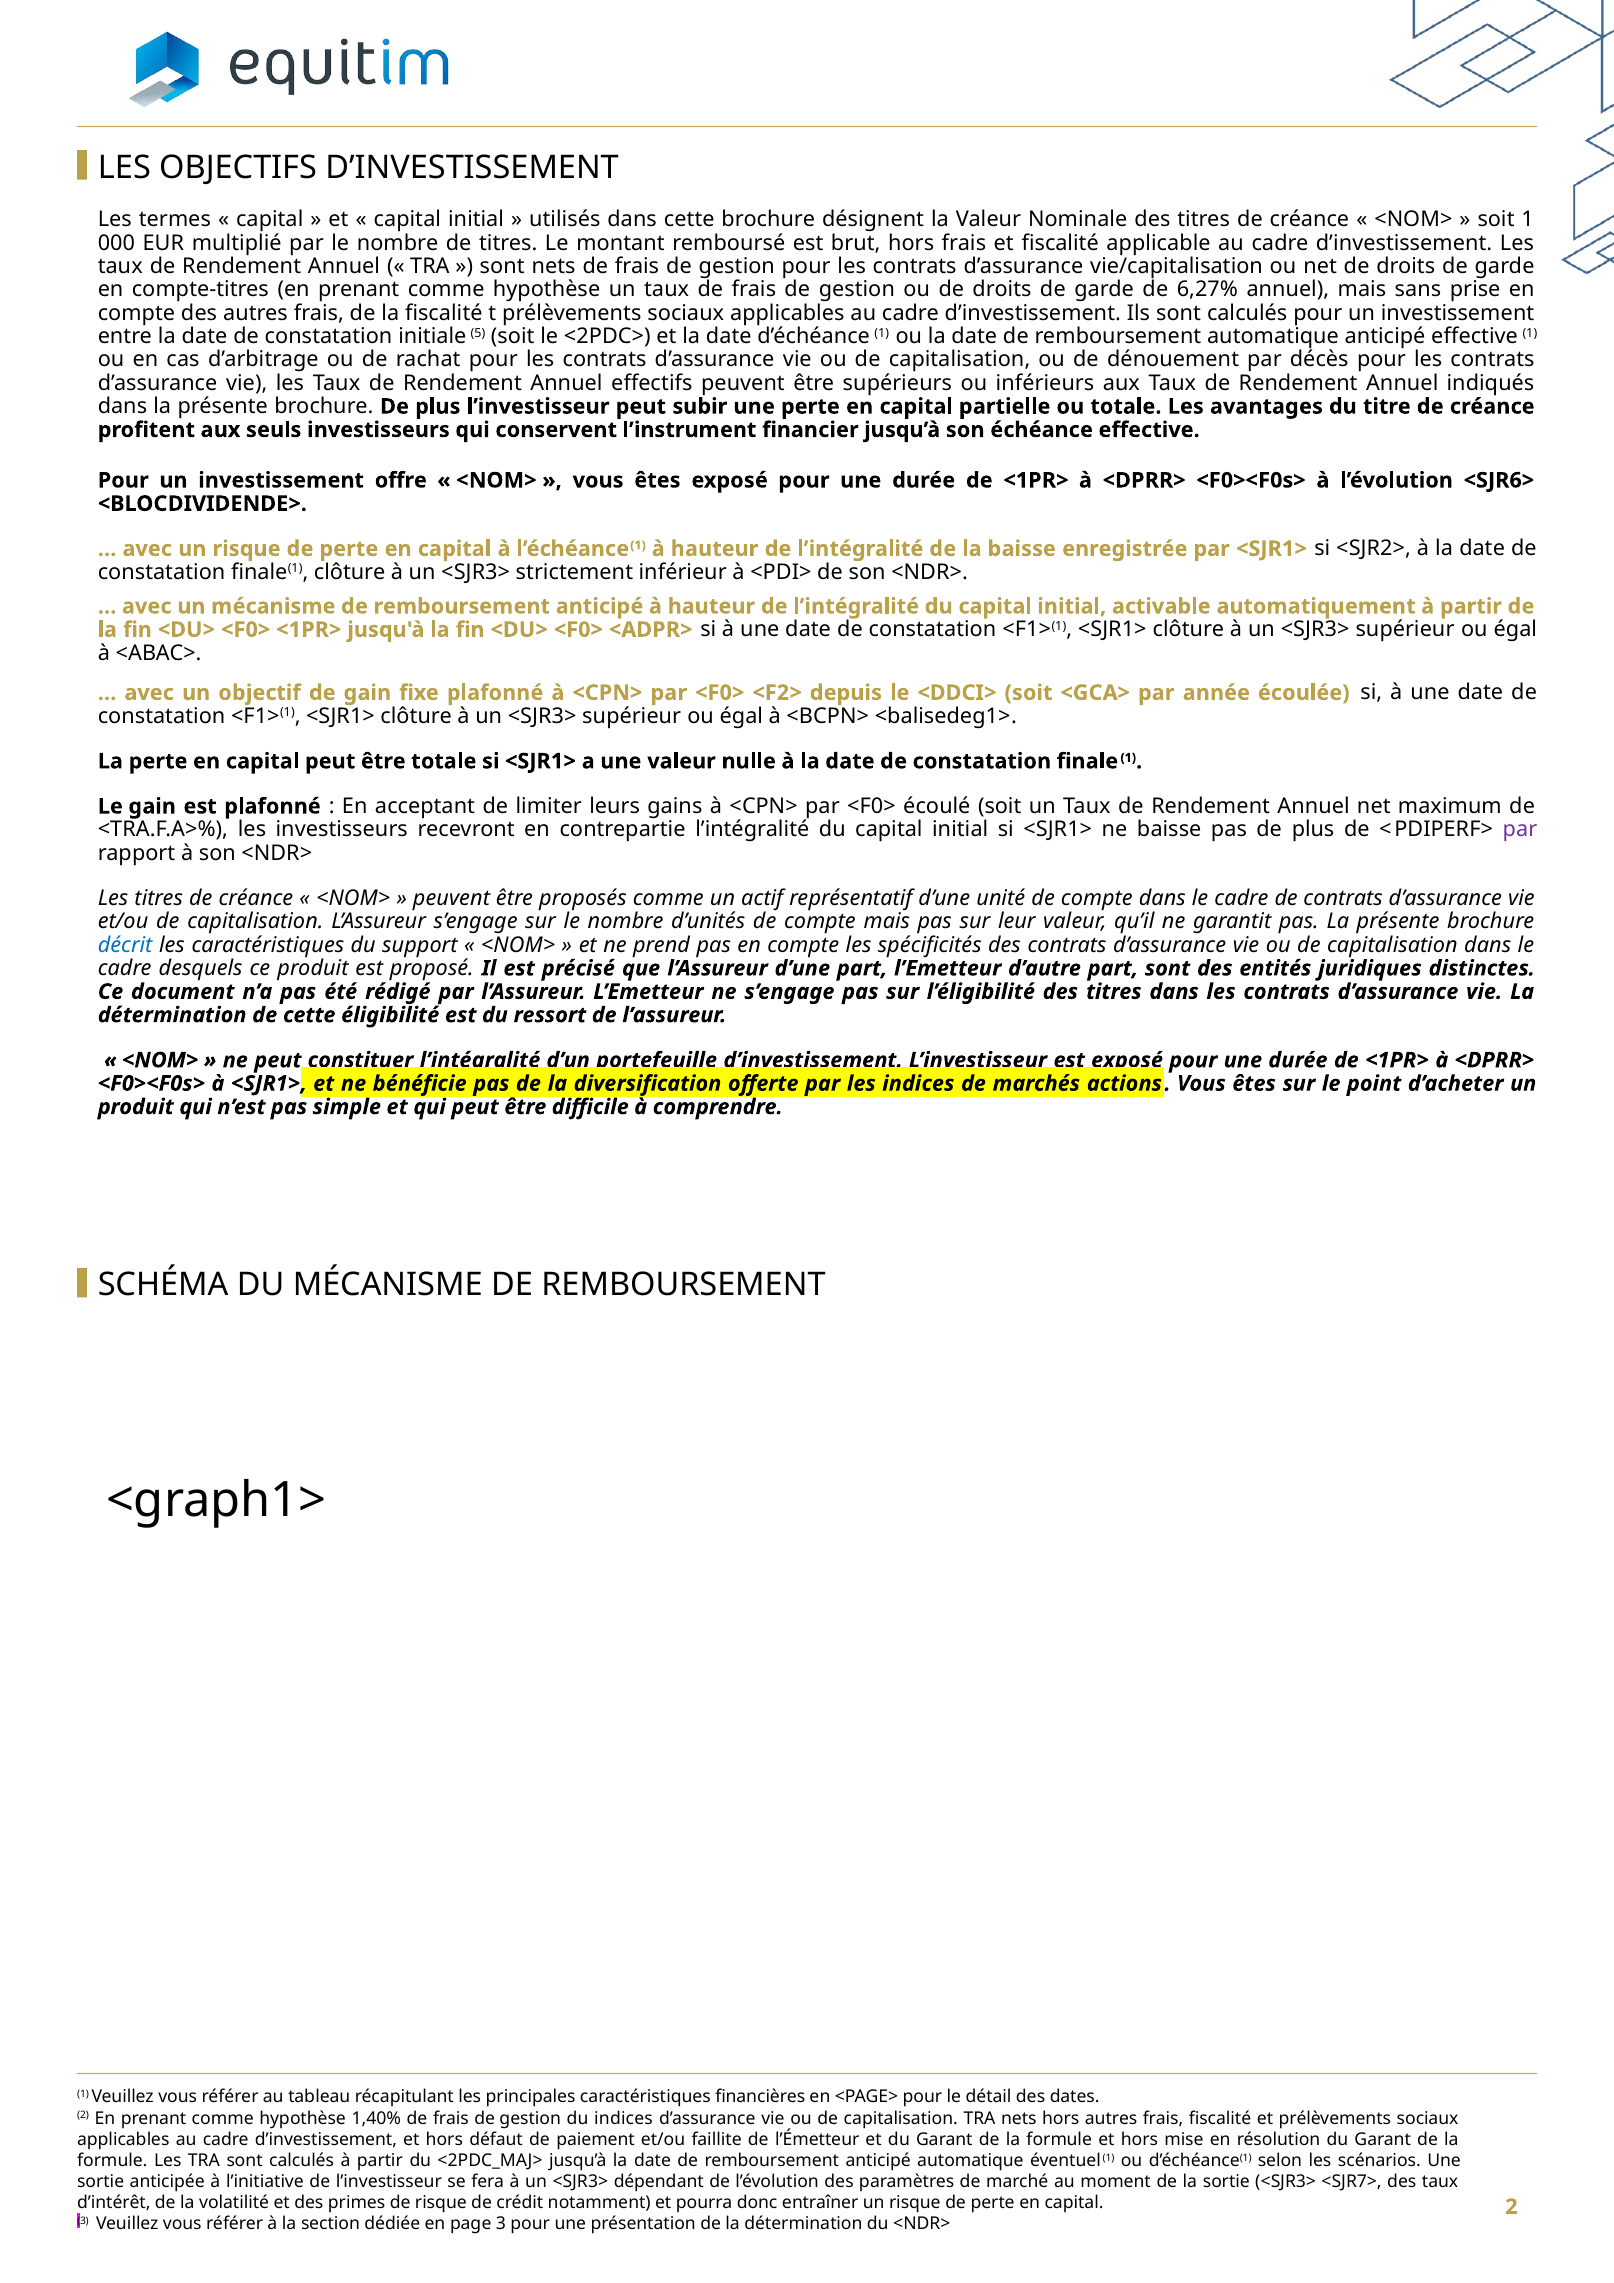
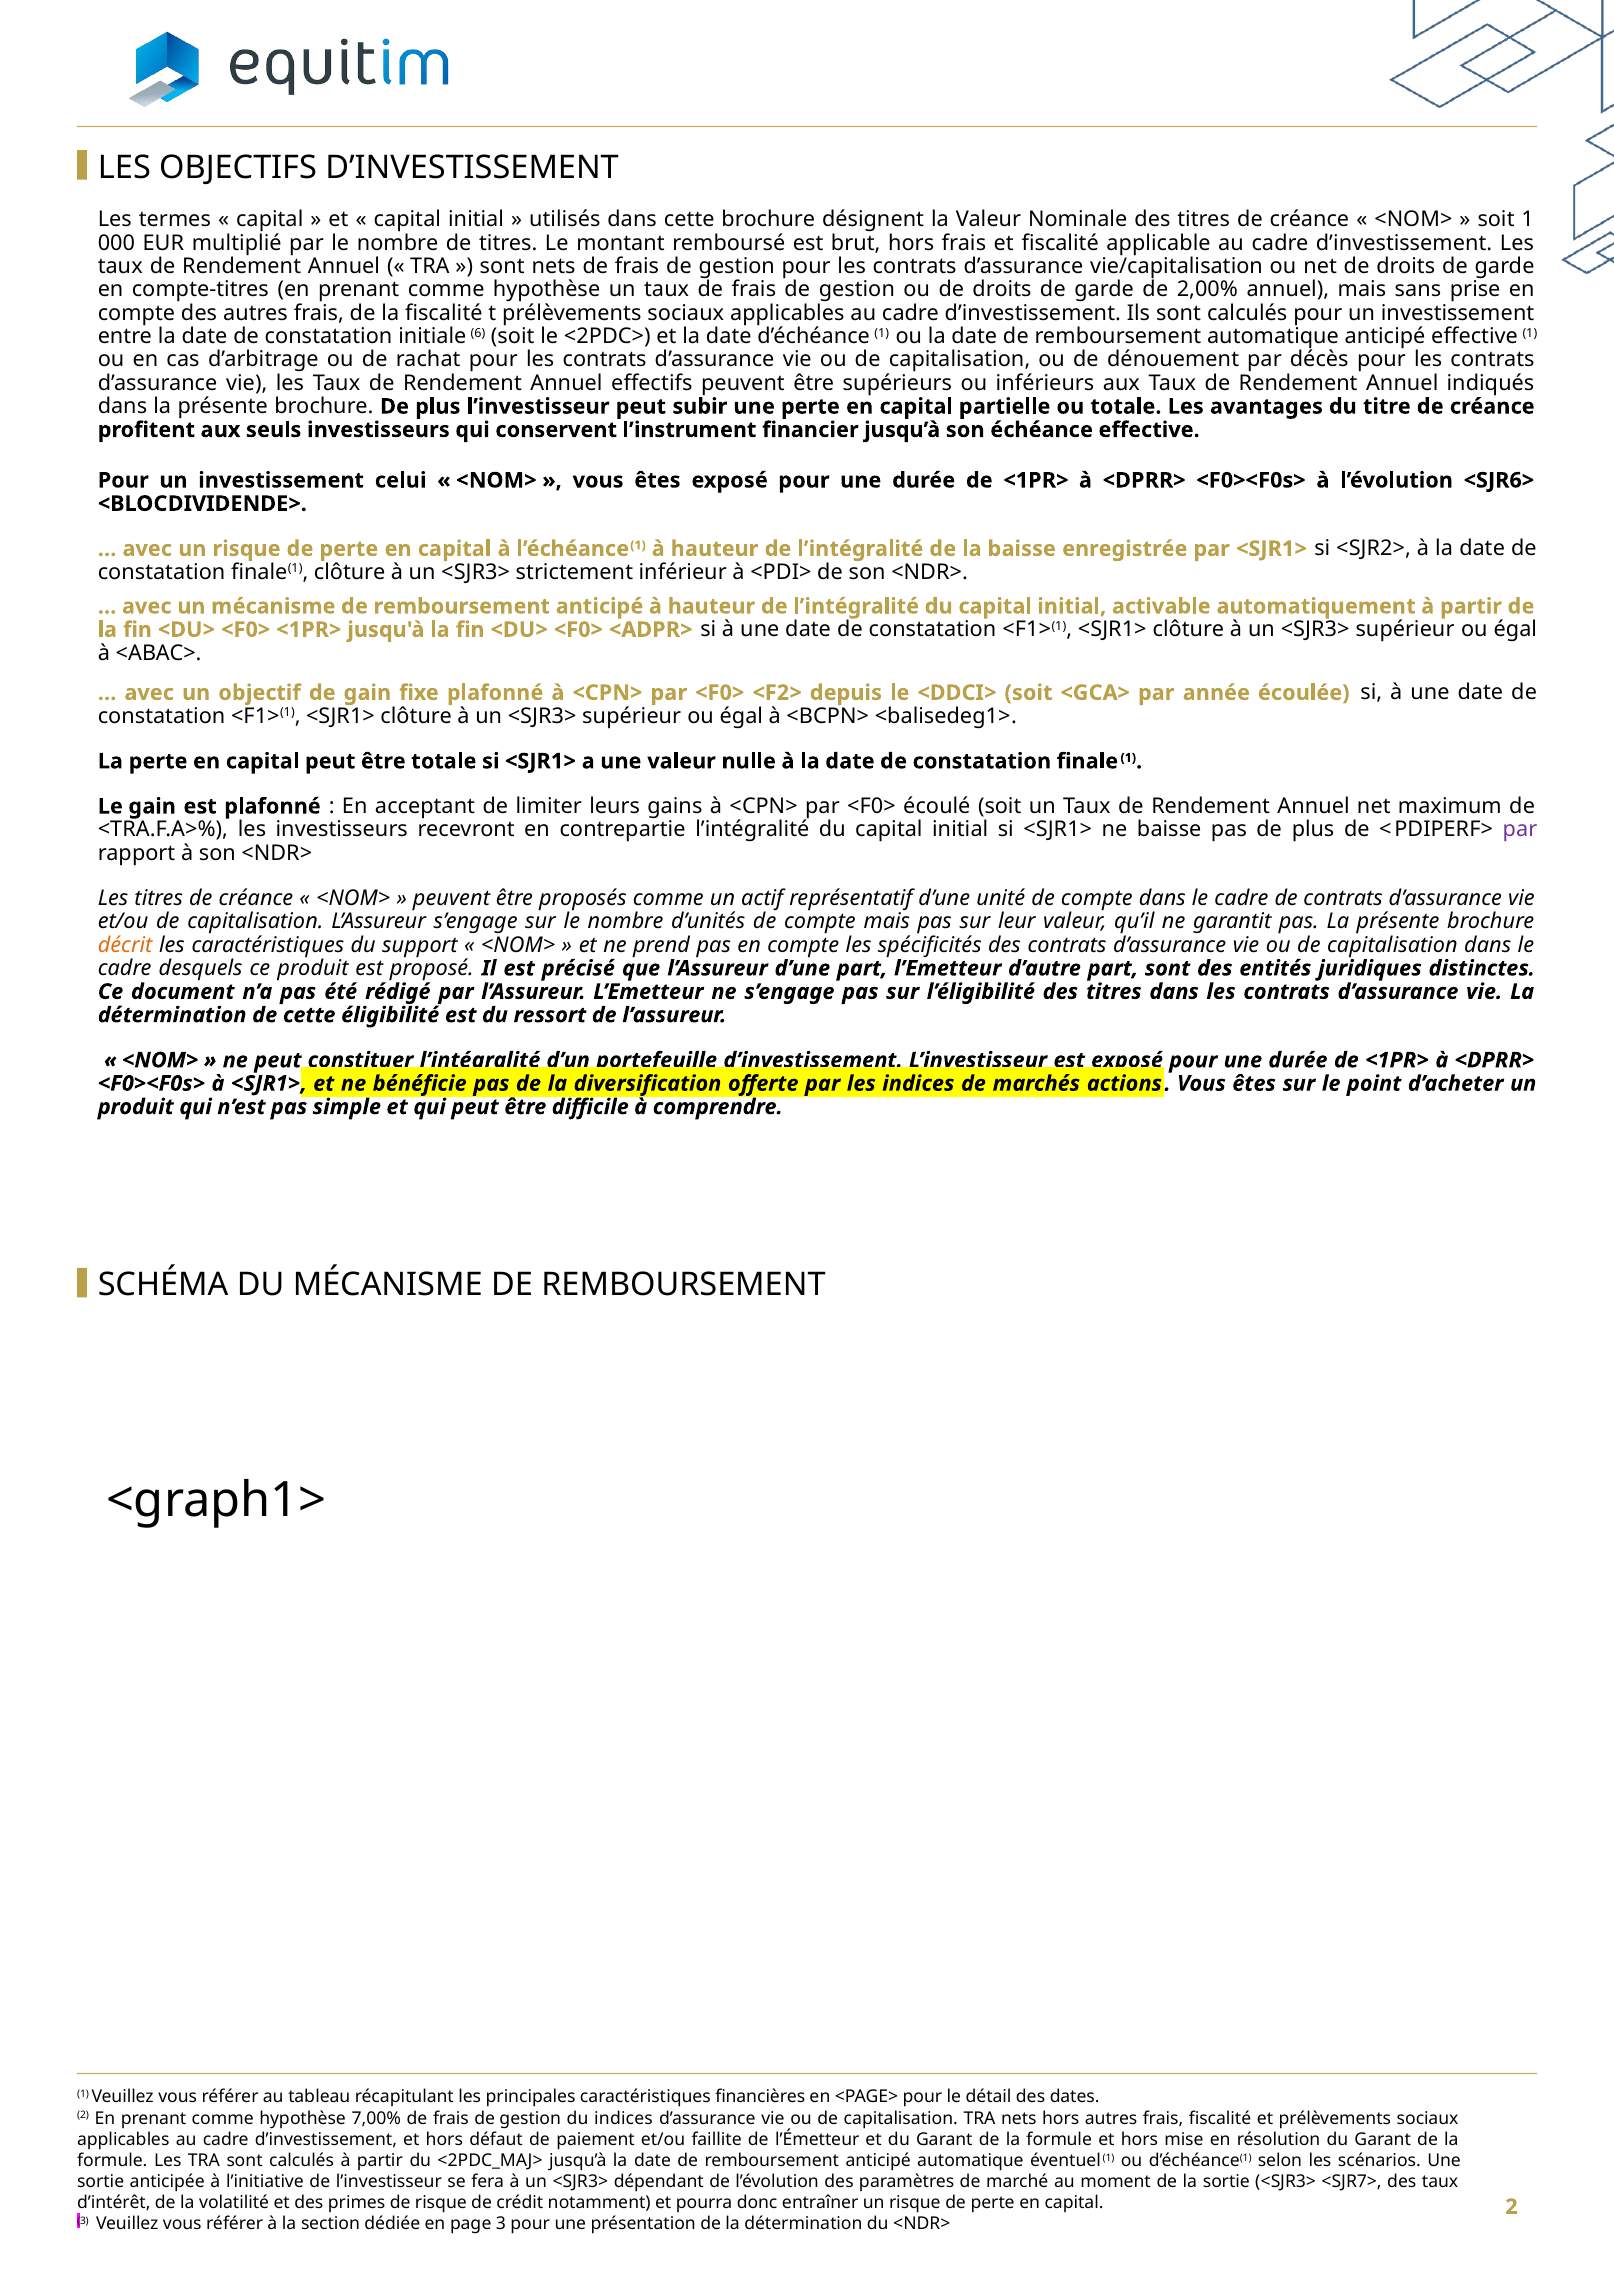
6,27%: 6,27% -> 2,00%
5: 5 -> 6
offre: offre -> celui
décrit colour: blue -> orange
1,40%: 1,40% -> 7,00%
